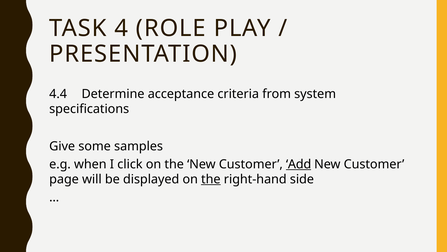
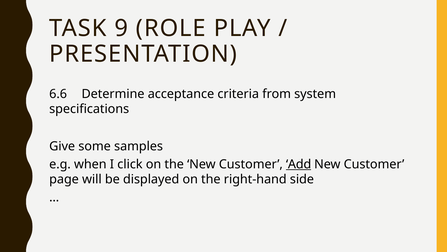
4: 4 -> 9
4.4: 4.4 -> 6.6
the at (211, 179) underline: present -> none
